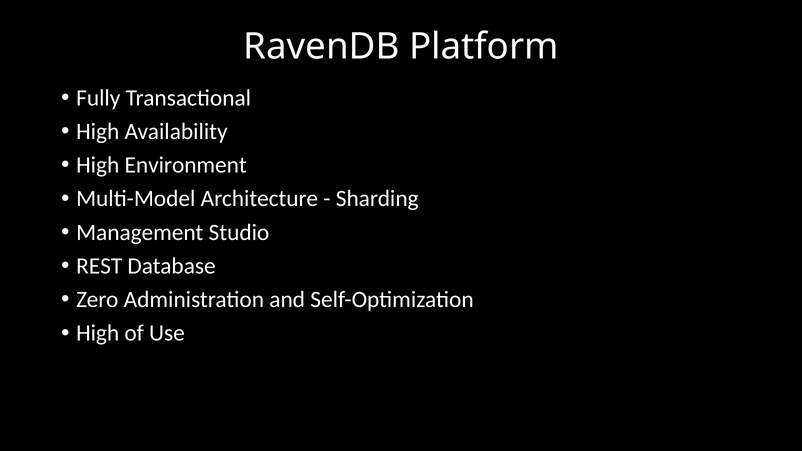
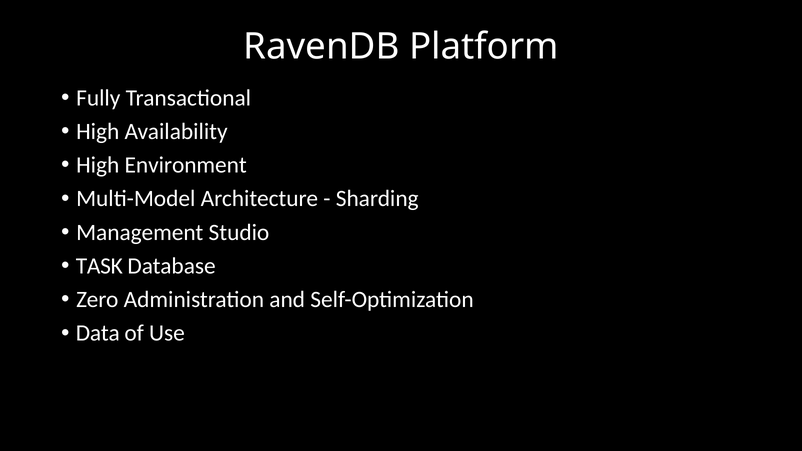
REST: REST -> TASK
High at (98, 333): High -> Data
